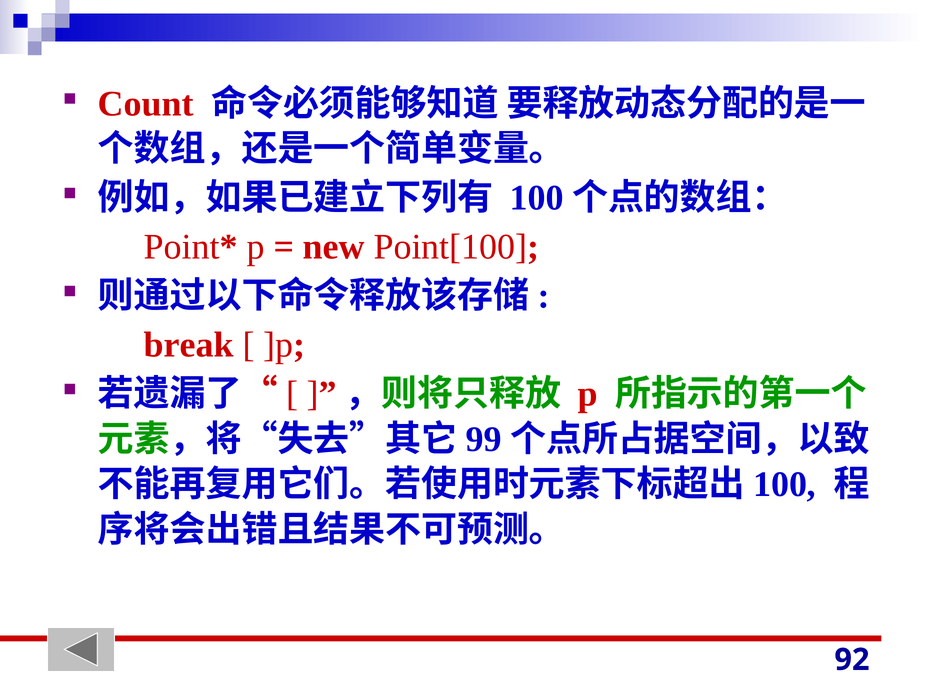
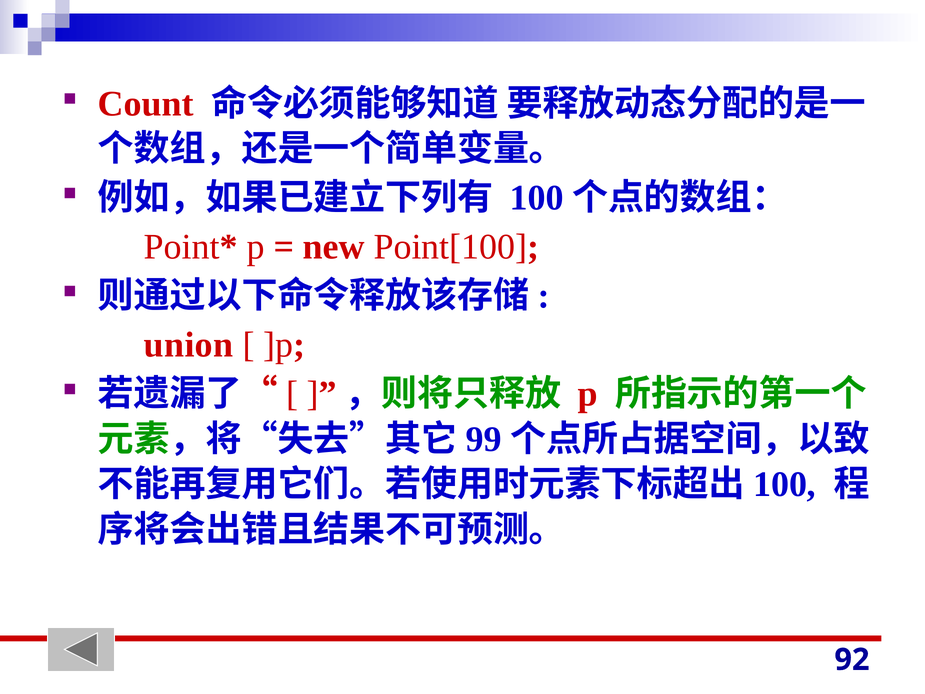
break: break -> union
